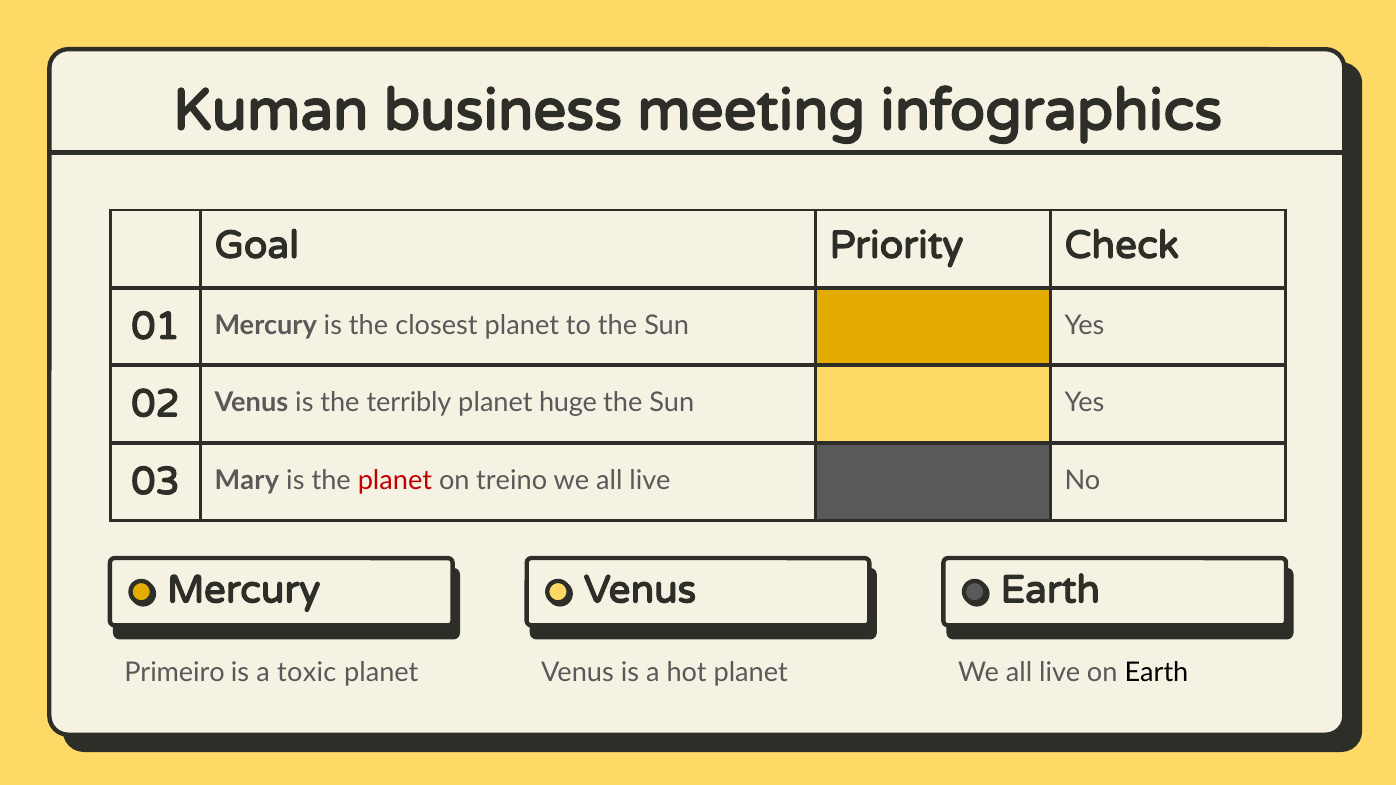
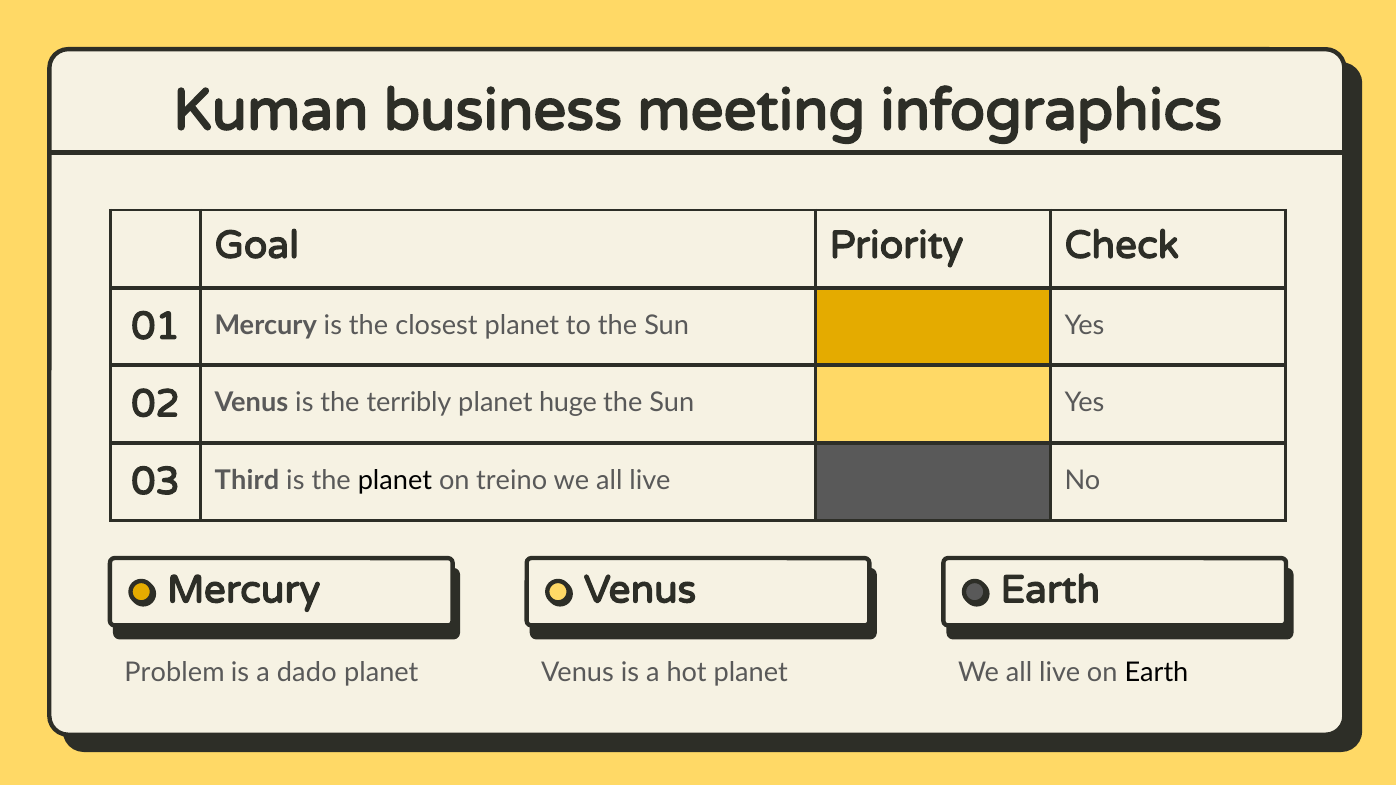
Mary: Mary -> Third
planet at (395, 481) colour: red -> black
Primeiro: Primeiro -> Problem
toxic: toxic -> dado
